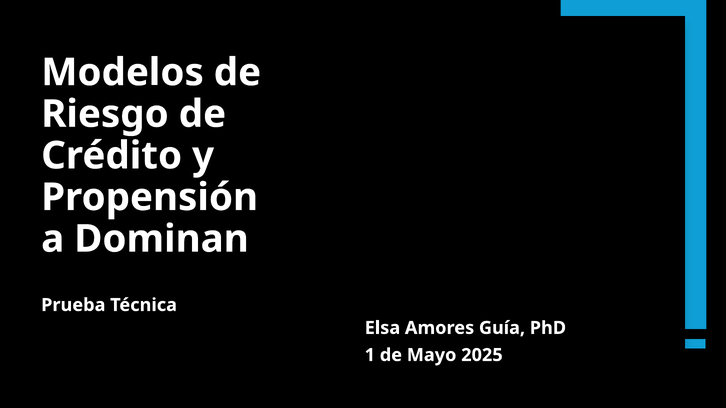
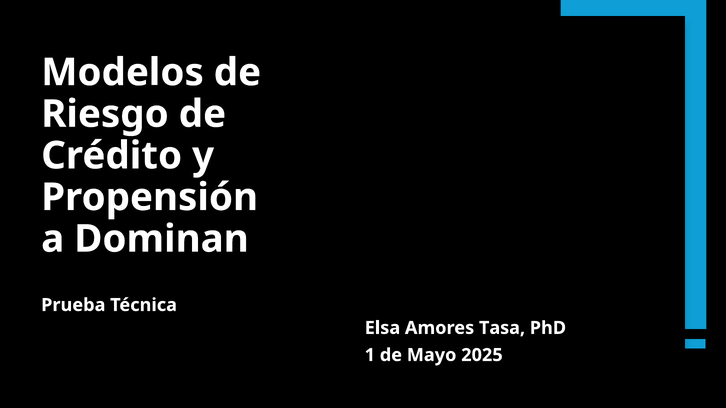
Guía: Guía -> Tasa
